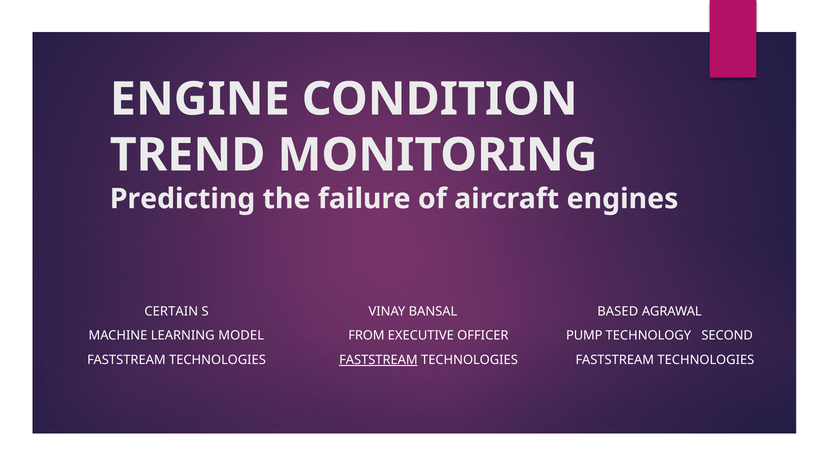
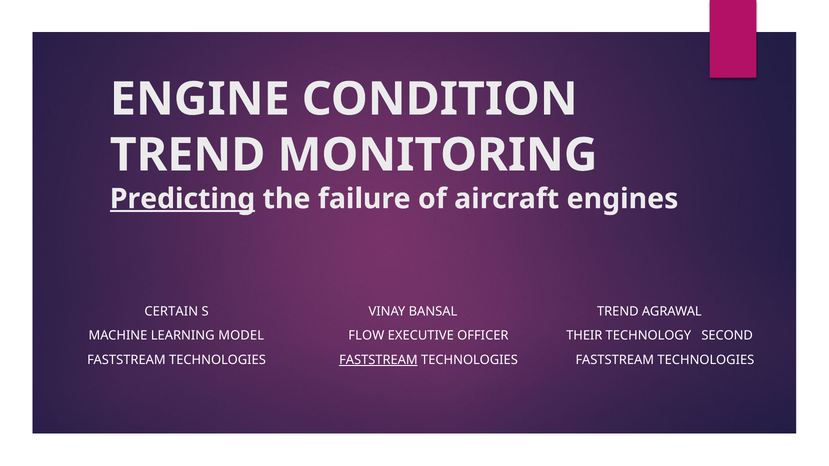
Predicting underline: none -> present
BASED at (618, 312): BASED -> TREND
FROM: FROM -> FLOW
PUMP: PUMP -> THEIR
